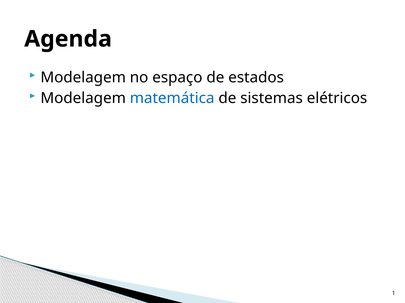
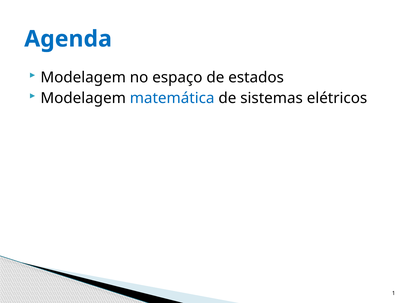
Agenda colour: black -> blue
